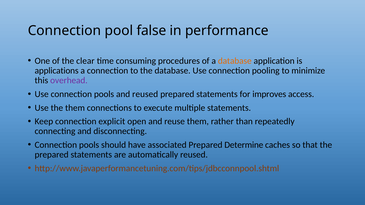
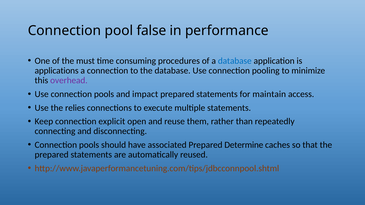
clear: clear -> must
database at (235, 61) colour: orange -> blue
and reused: reused -> impact
improves: improves -> maintain
the them: them -> relies
